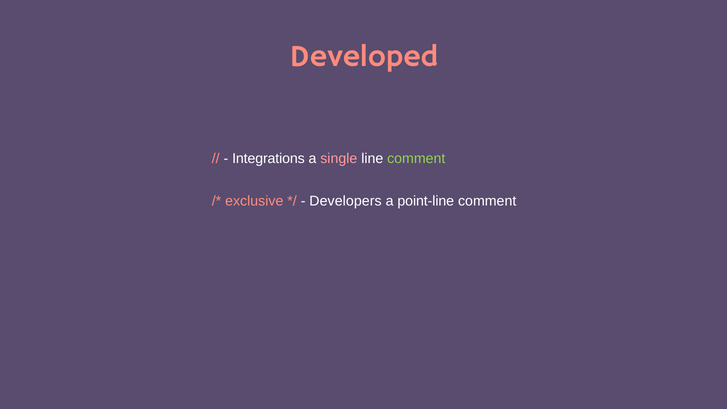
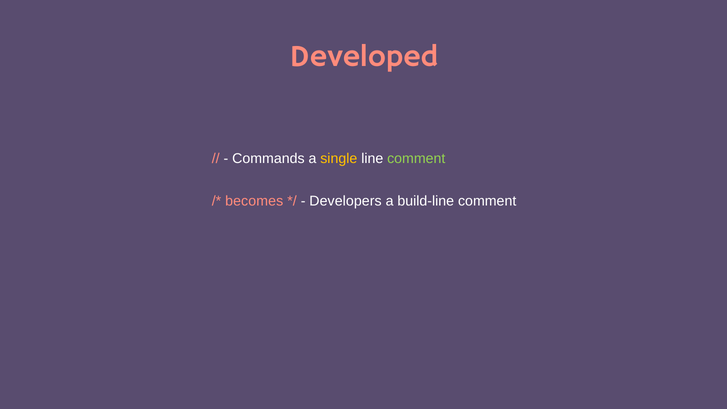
Integrations: Integrations -> Commands
single colour: pink -> yellow
exclusive: exclusive -> becomes
point-line: point-line -> build-line
